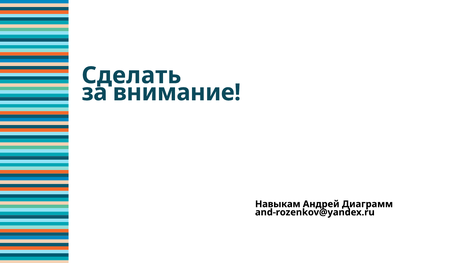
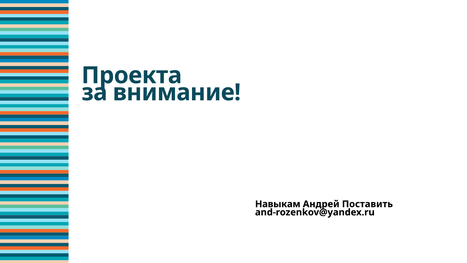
Сделать: Сделать -> Проекта
Диаграмм: Диаграмм -> Поставить
